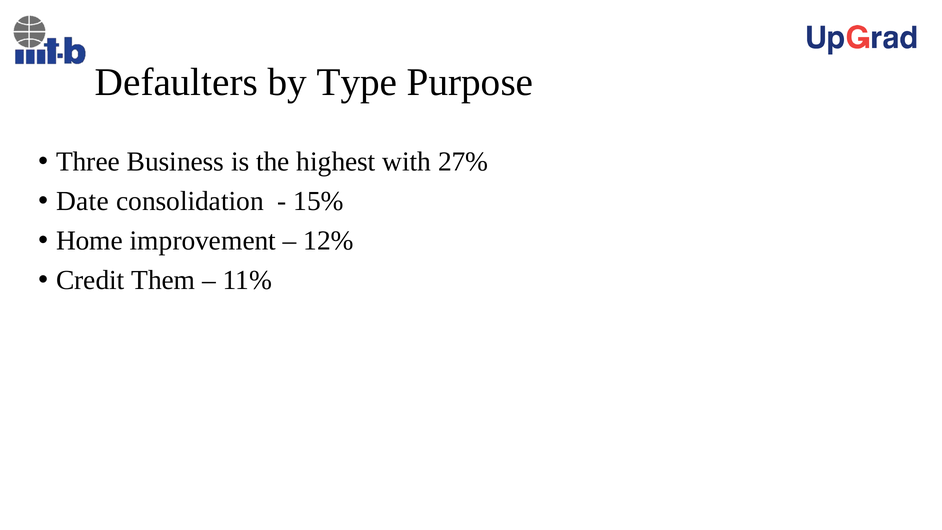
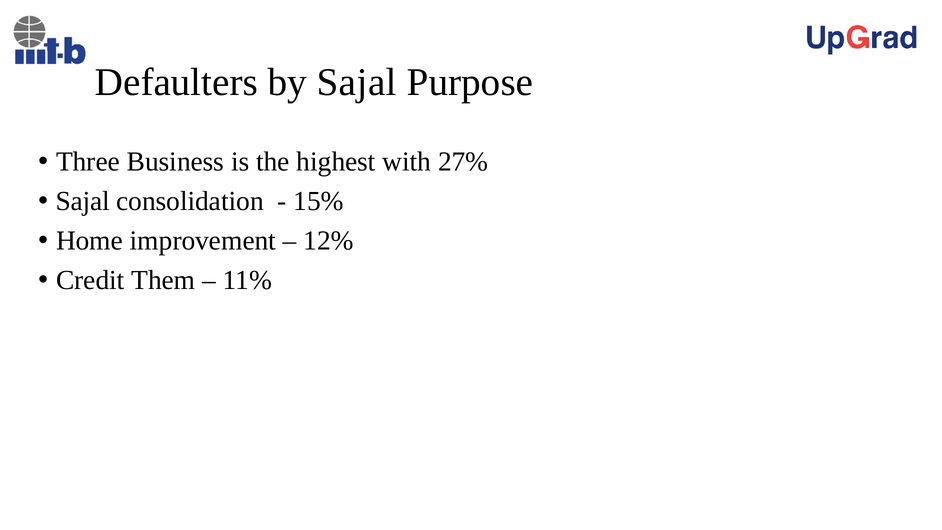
by Type: Type -> Sajal
Date at (83, 201): Date -> Sajal
